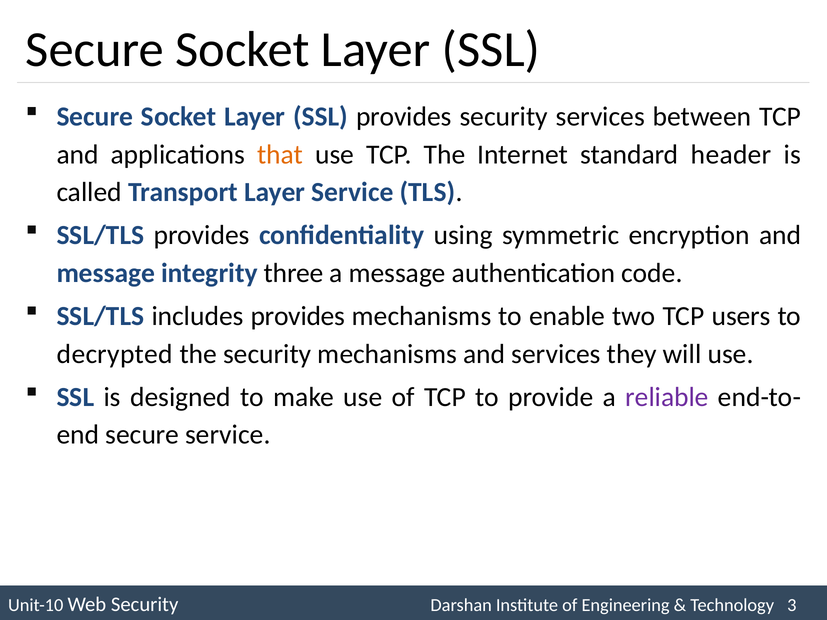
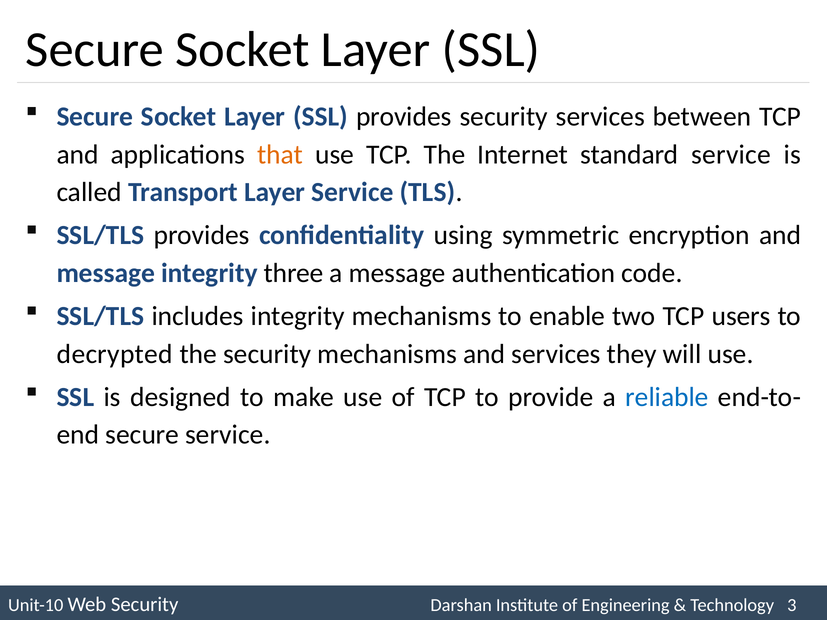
standard header: header -> service
includes provides: provides -> integrity
reliable colour: purple -> blue
